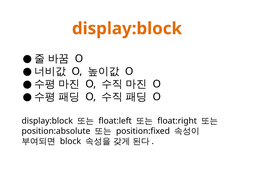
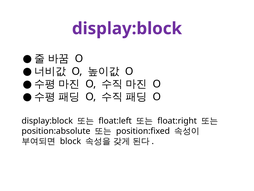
display:block at (127, 29) colour: orange -> purple
